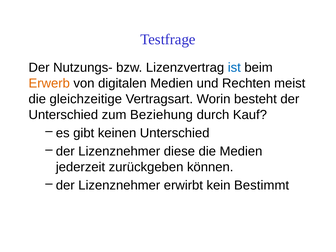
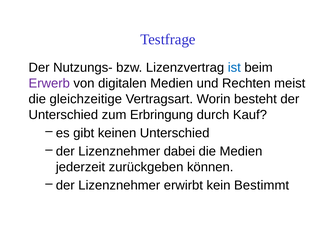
Erwerb colour: orange -> purple
Beziehung: Beziehung -> Erbringung
diese: diese -> dabei
